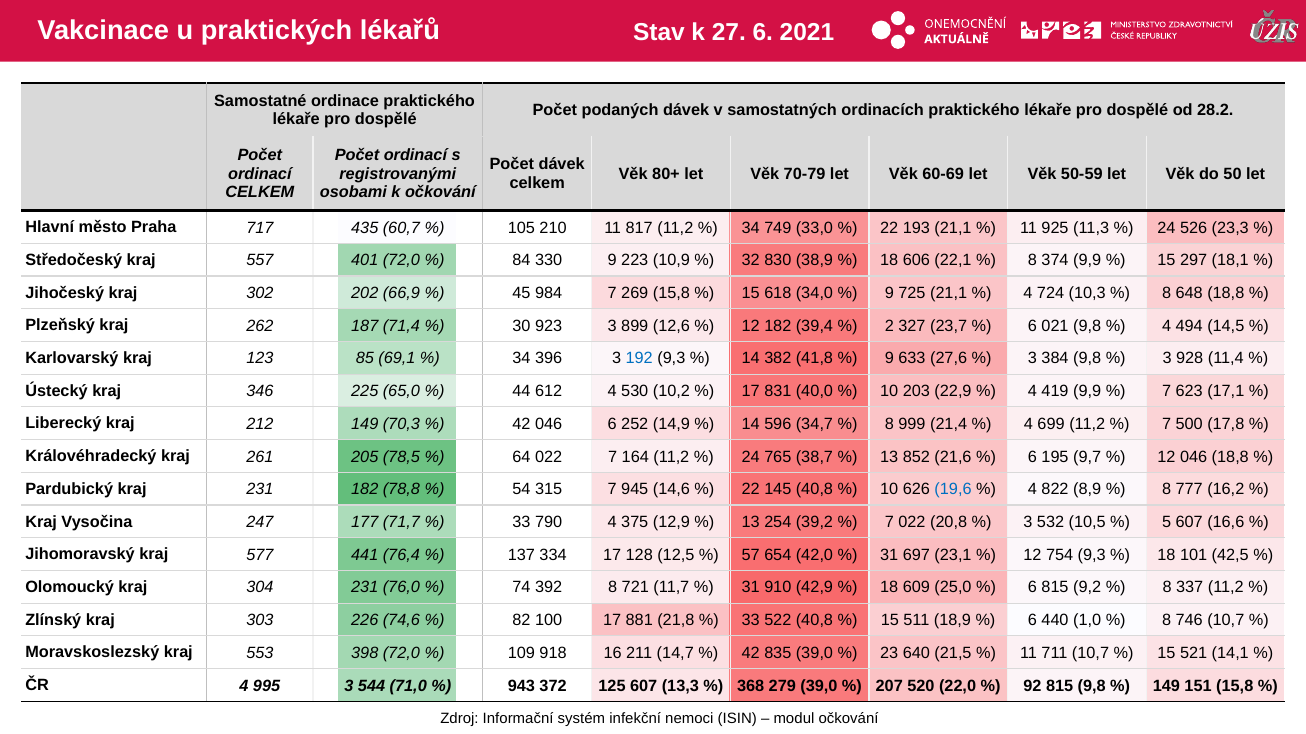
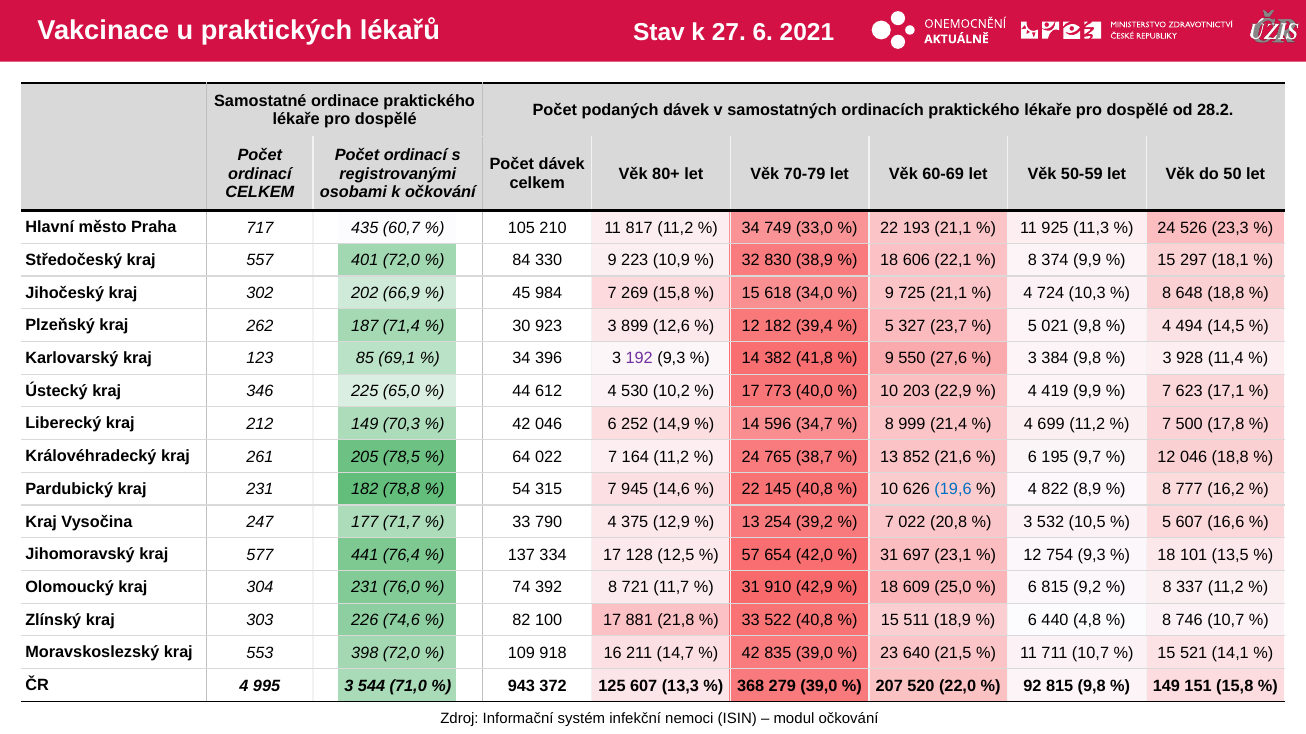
2 at (889, 326): 2 -> 5
6 at (1032, 326): 6 -> 5
192 colour: blue -> purple
633: 633 -> 550
831: 831 -> 773
42,5: 42,5 -> 13,5
1,0: 1,0 -> 4,8
